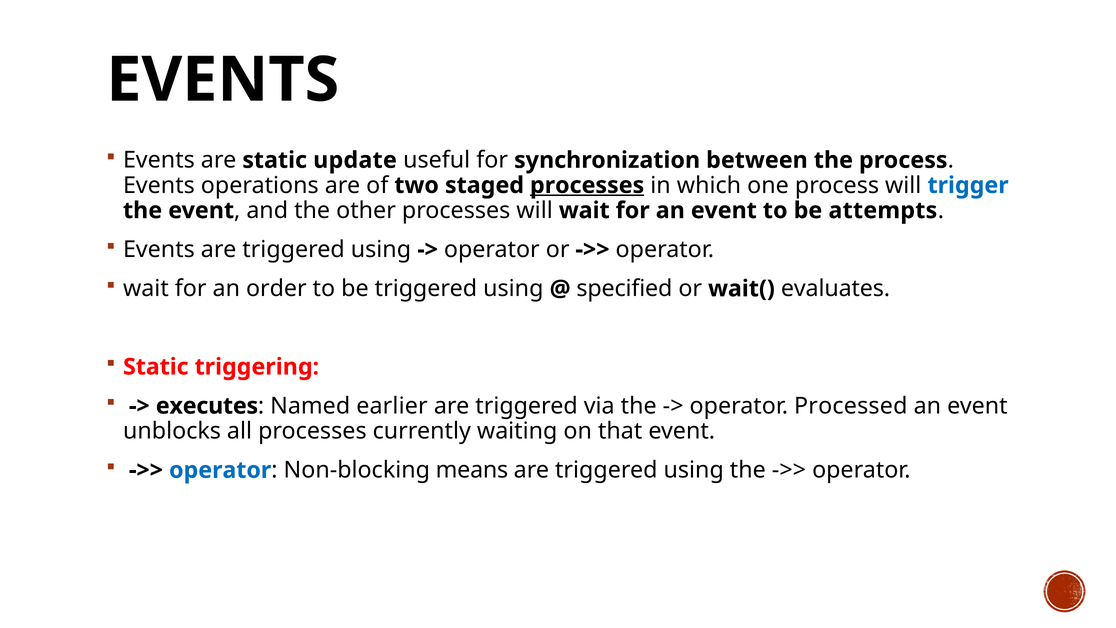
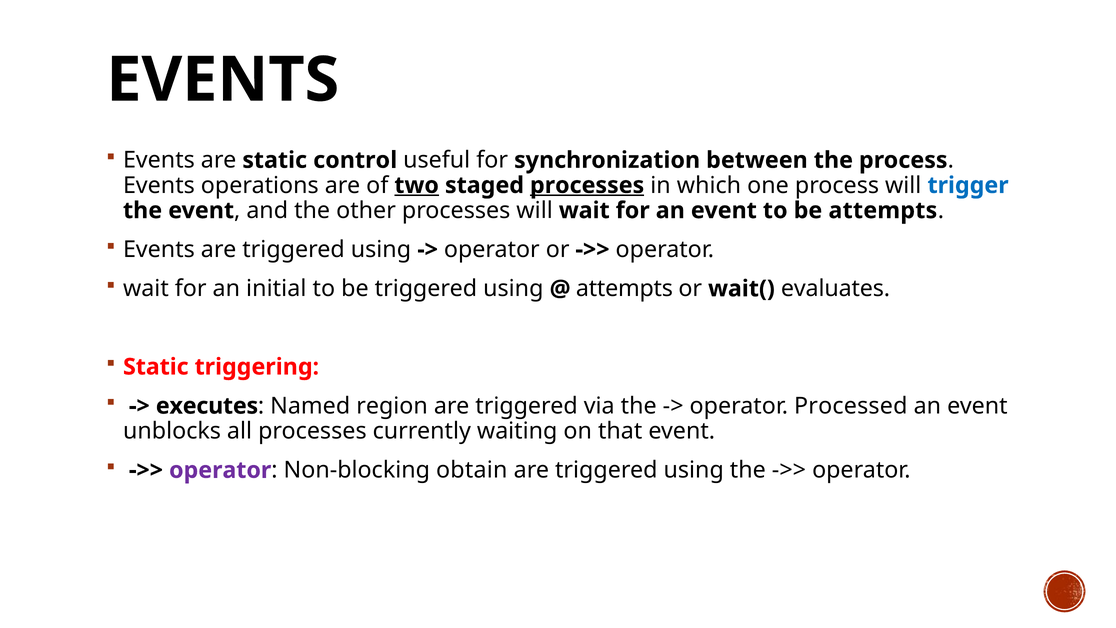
update: update -> control
two underline: none -> present
order: order -> initial
specified at (624, 289): specified -> attempts
earlier: earlier -> region
operator at (220, 470) colour: blue -> purple
means: means -> obtain
